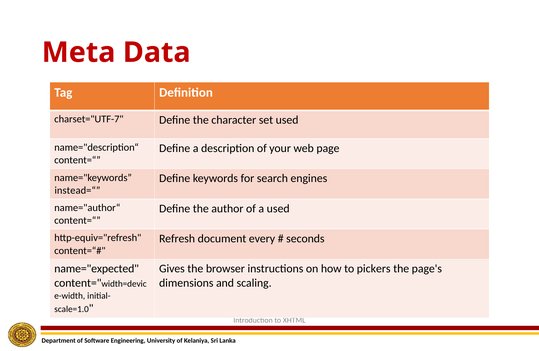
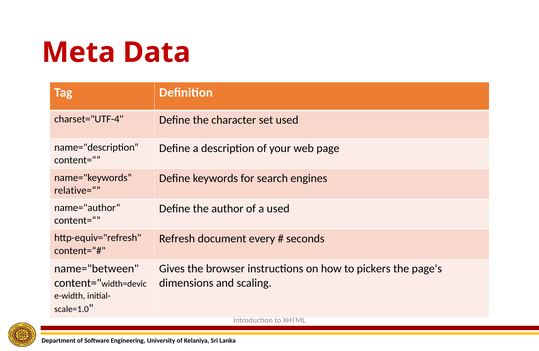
charset="UTF-7: charset="UTF-7 -> charset="UTF-4
instead=“: instead=“ -> relative=“
name="expected: name="expected -> name="between
